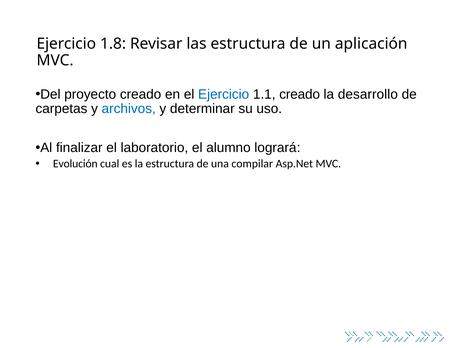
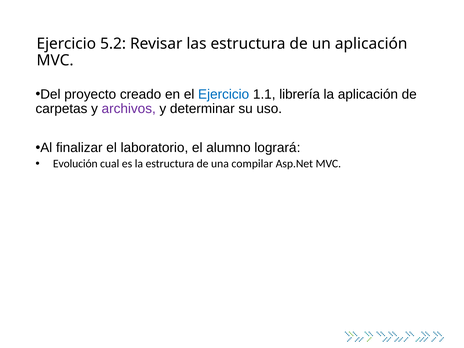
1.8: 1.8 -> 5.2
1.1 creado: creado -> librería
la desarrollo: desarrollo -> aplicación
archivos colour: blue -> purple
